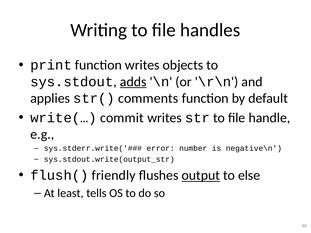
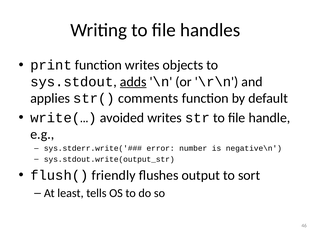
commit: commit -> avoided
output underline: present -> none
else: else -> sort
